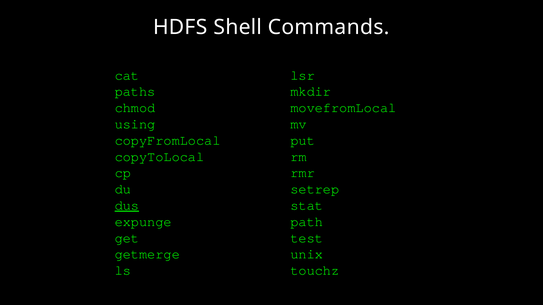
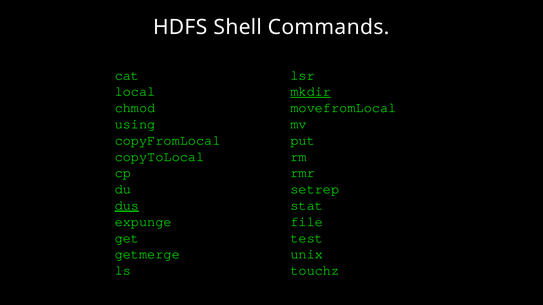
paths: paths -> local
mkdir underline: none -> present
path: path -> file
